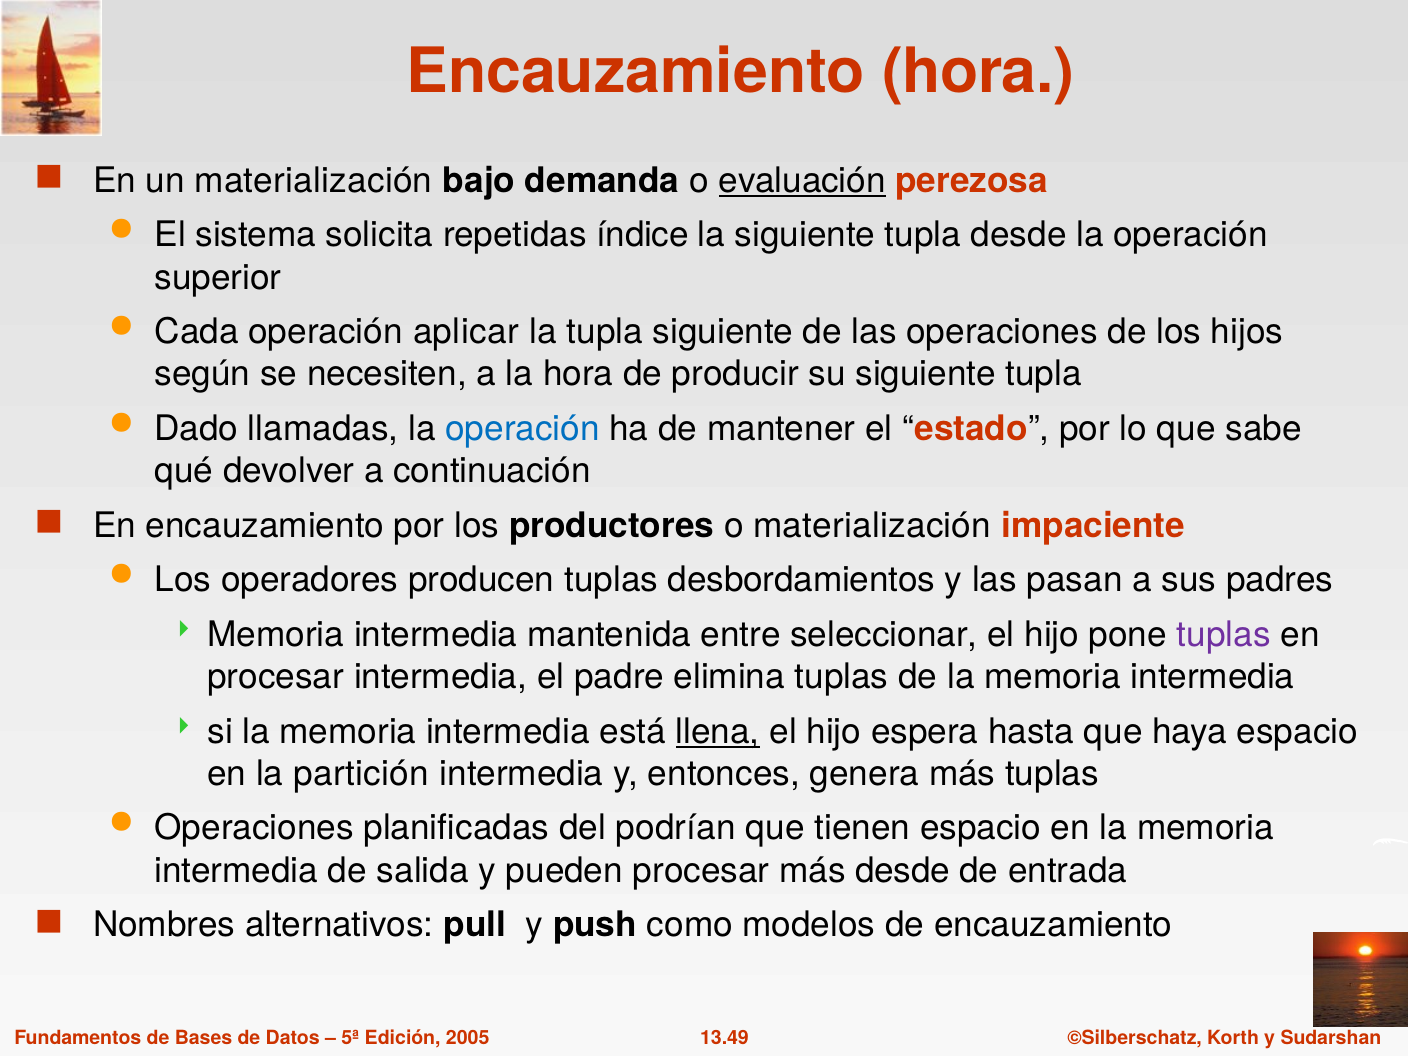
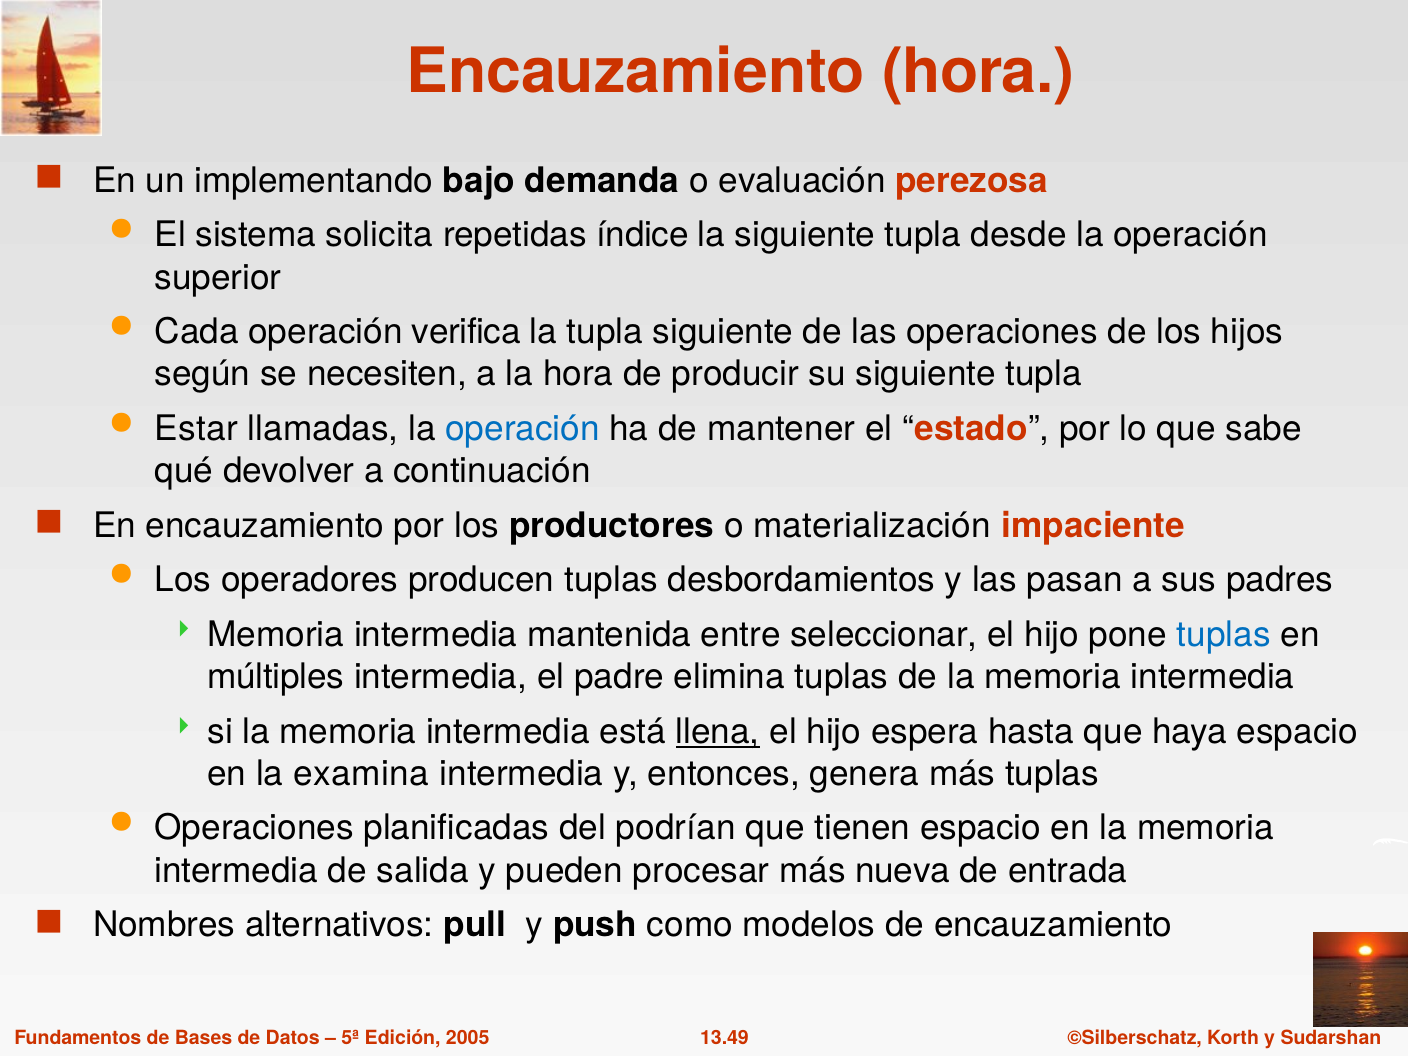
un materialización: materialización -> implementando
evaluación underline: present -> none
aplicar: aplicar -> verifica
Dado: Dado -> Estar
tuplas at (1224, 635) colour: purple -> blue
procesar at (276, 677): procesar -> múltiples
partición: partición -> examina
más desde: desde -> nueva
